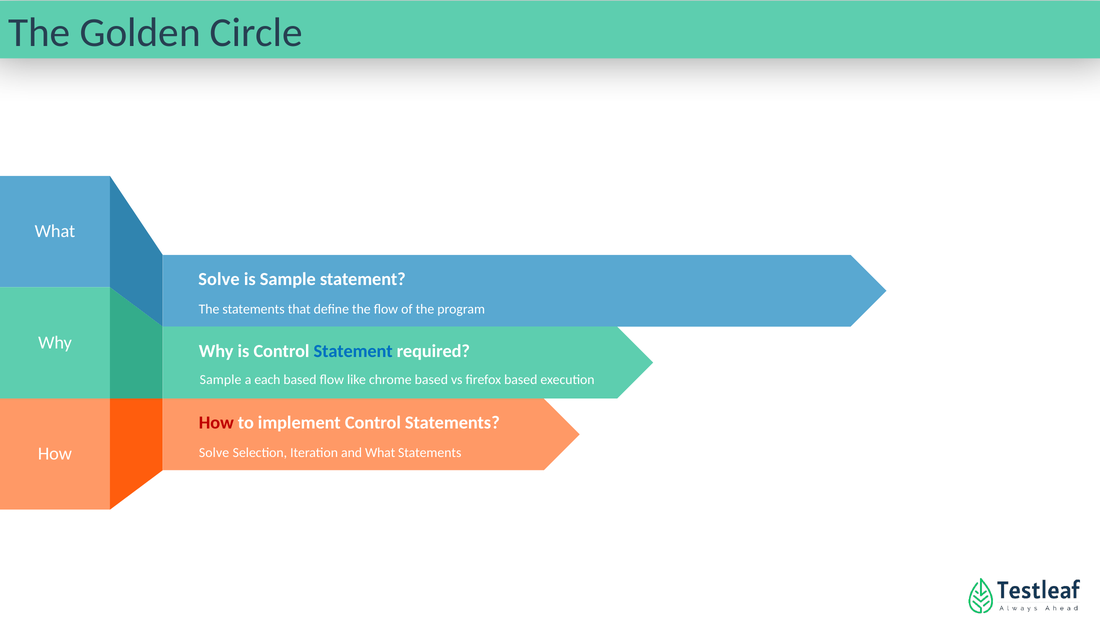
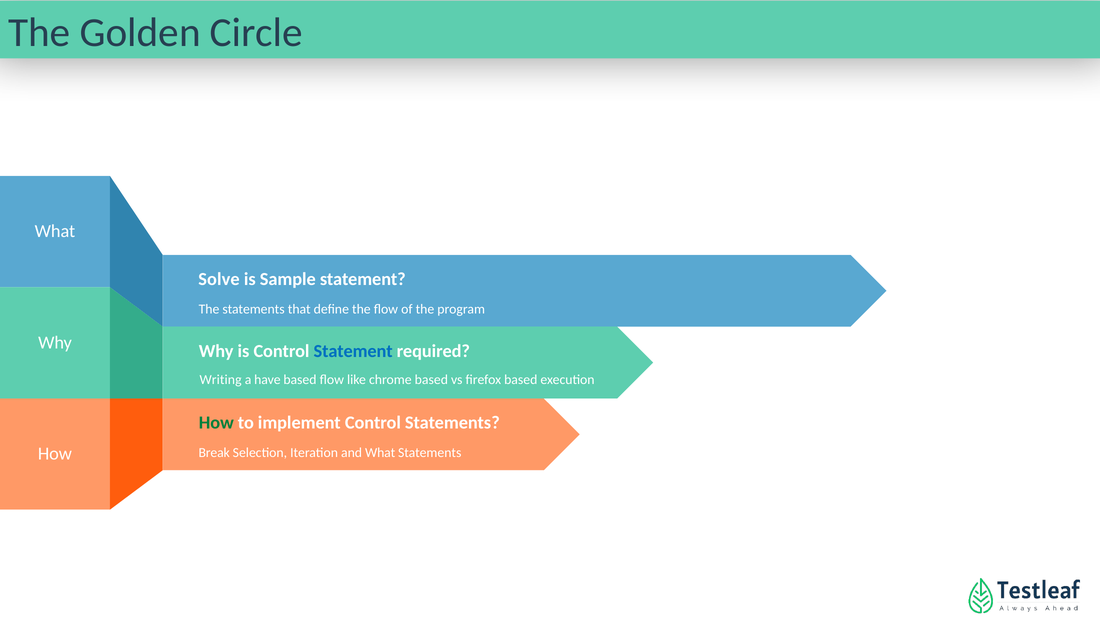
Sample at (221, 379): Sample -> Writing
each: each -> have
How at (216, 423) colour: red -> green
Solve at (214, 453): Solve -> Break
